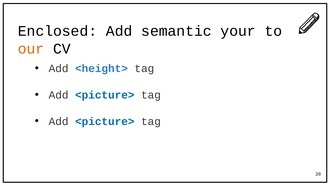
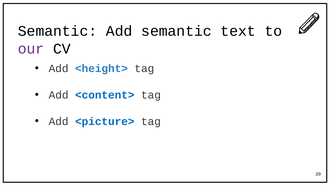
Enclosed at (58, 31): Enclosed -> Semantic
your: your -> text
our colour: orange -> purple
<picture> at (105, 95): <picture> -> <content>
